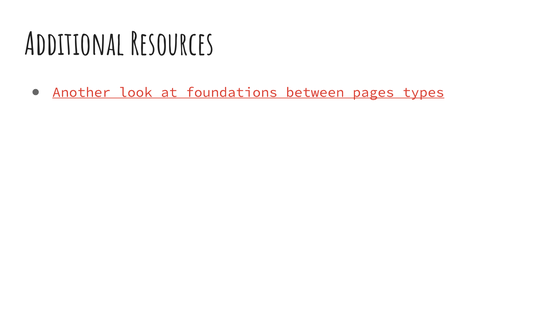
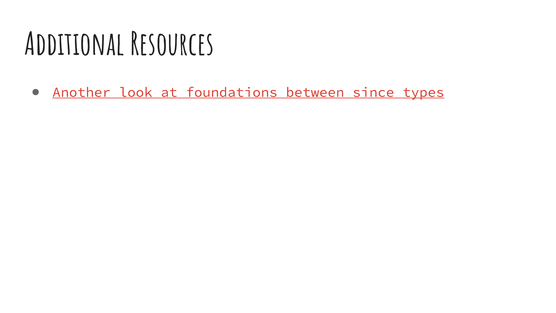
pages: pages -> since
